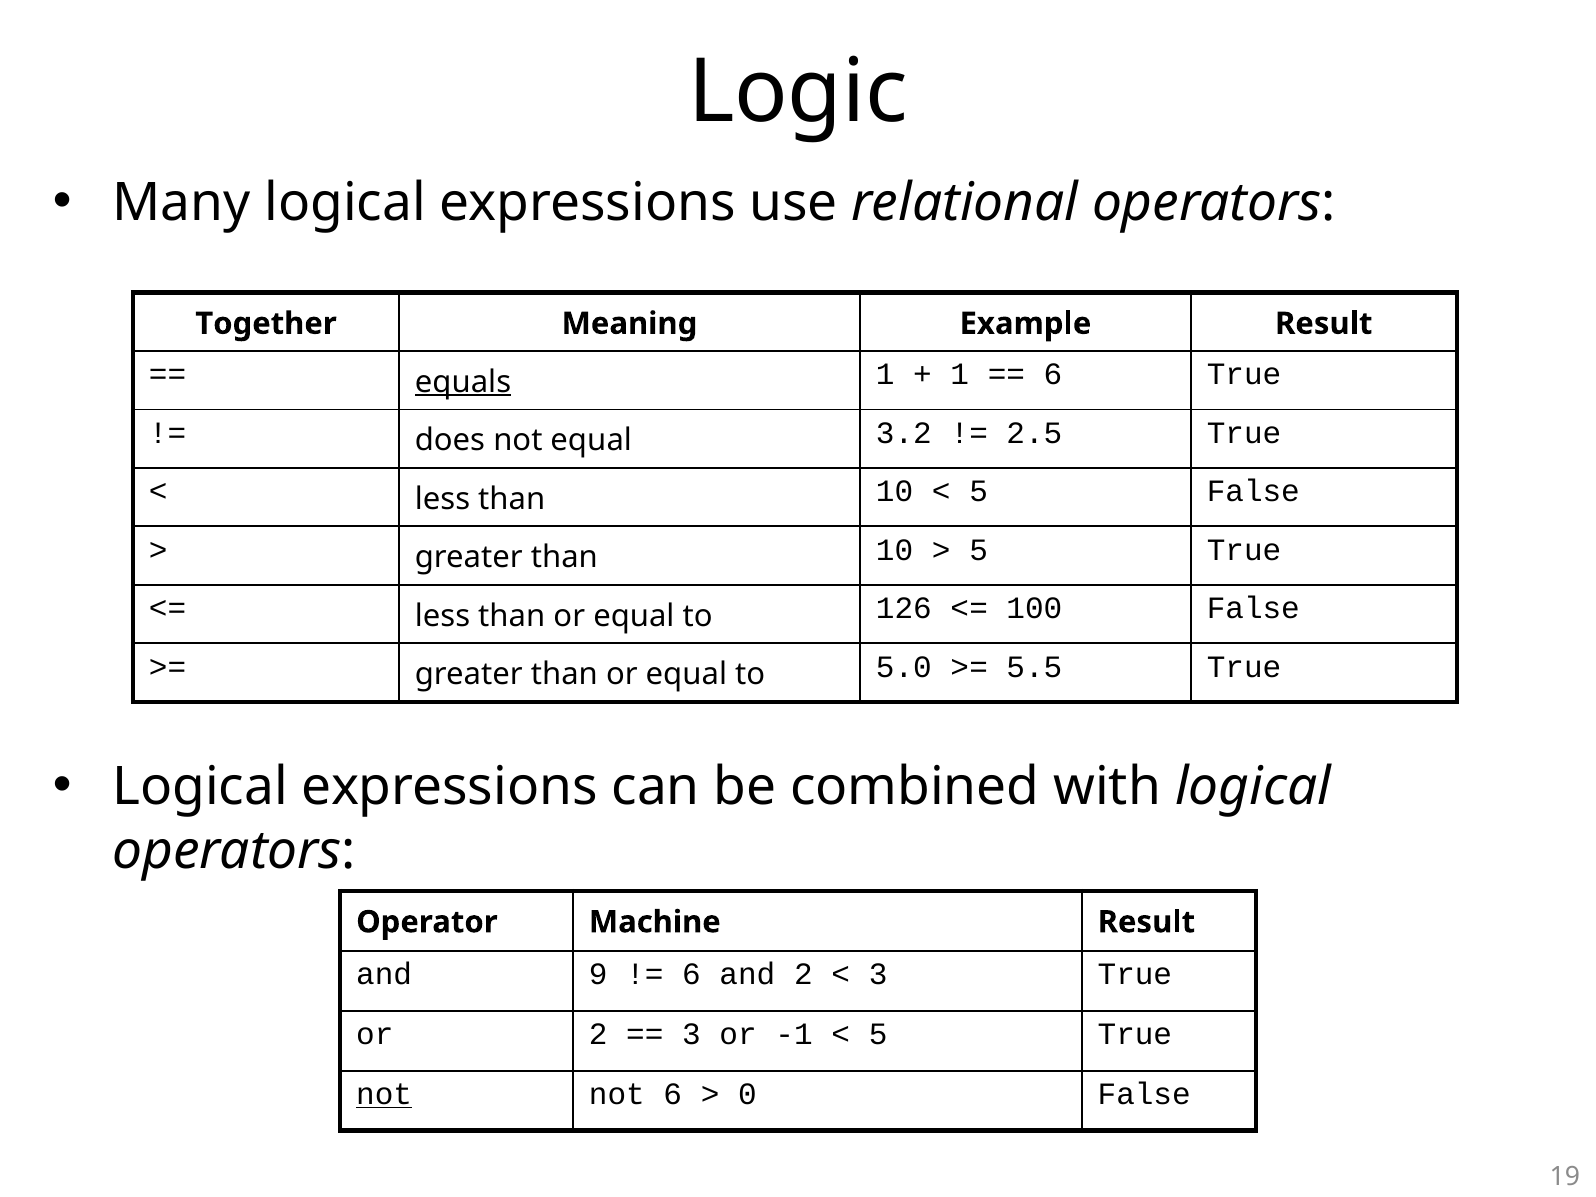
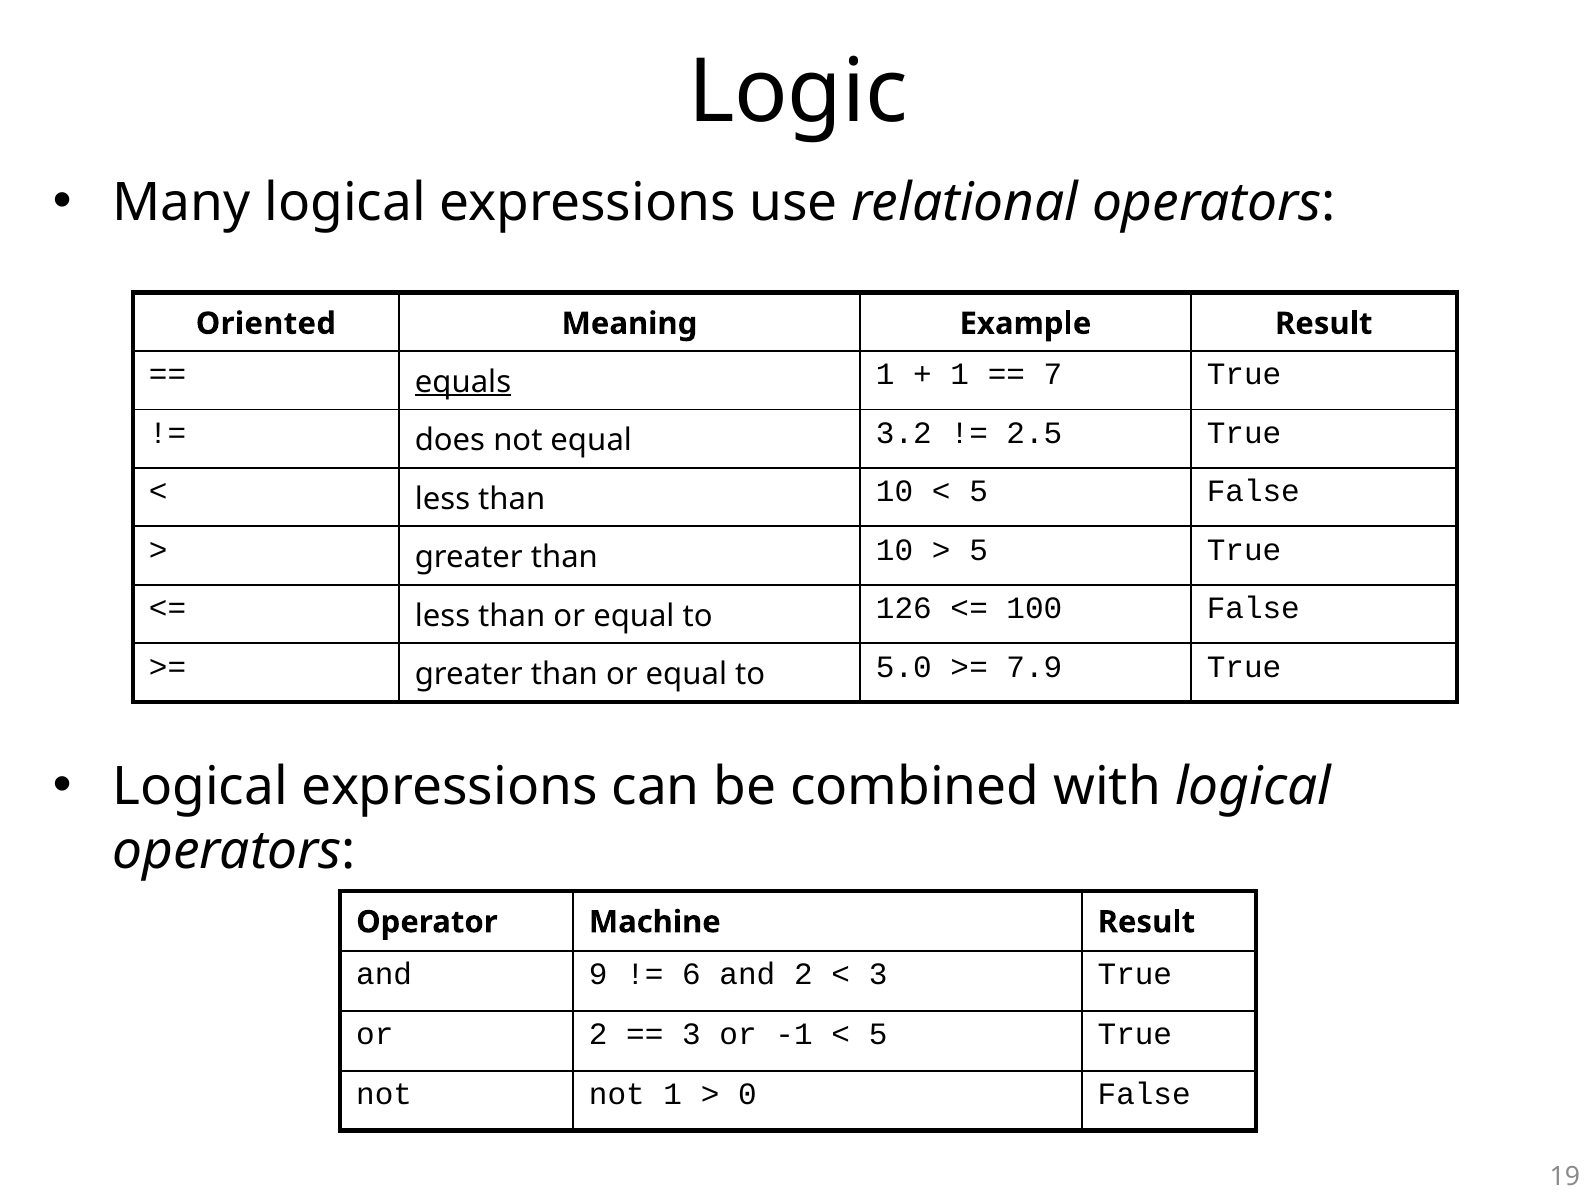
Together: Together -> Oriented
6 at (1053, 375): 6 -> 7
5.5: 5.5 -> 7.9
not at (384, 1094) underline: present -> none
not 6: 6 -> 1
